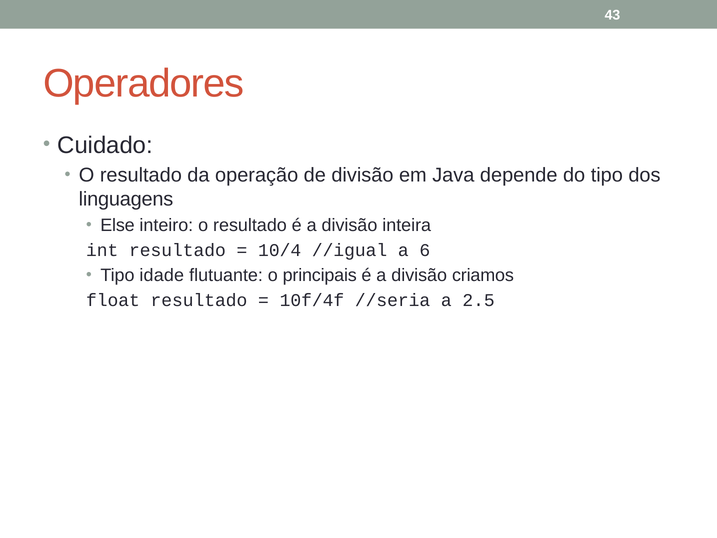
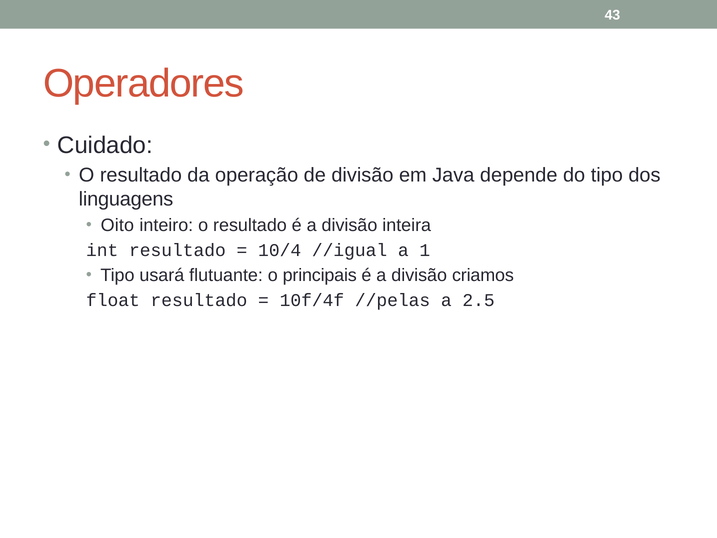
Else: Else -> Oito
6: 6 -> 1
idade: idade -> usará
//seria: //seria -> //pelas
